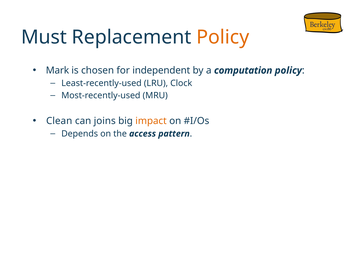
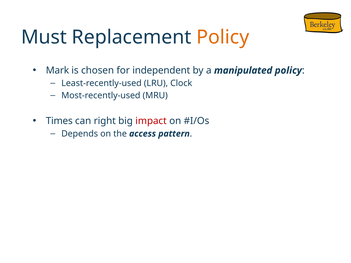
computation: computation -> manipulated
Clean: Clean -> Times
joins: joins -> right
impact colour: orange -> red
